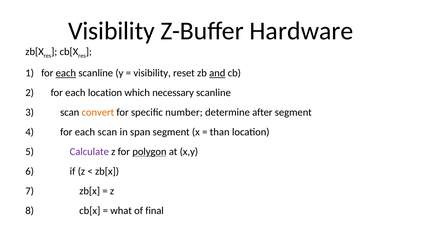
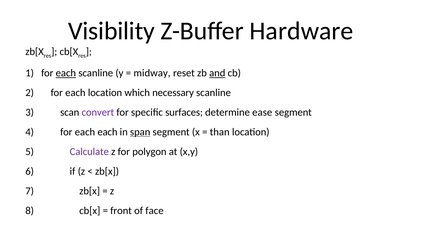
visibility at (152, 73): visibility -> midway
convert colour: orange -> purple
number: number -> surfaces
after: after -> ease
each scan: scan -> each
span underline: none -> present
polygon underline: present -> none
what: what -> front
final: final -> face
